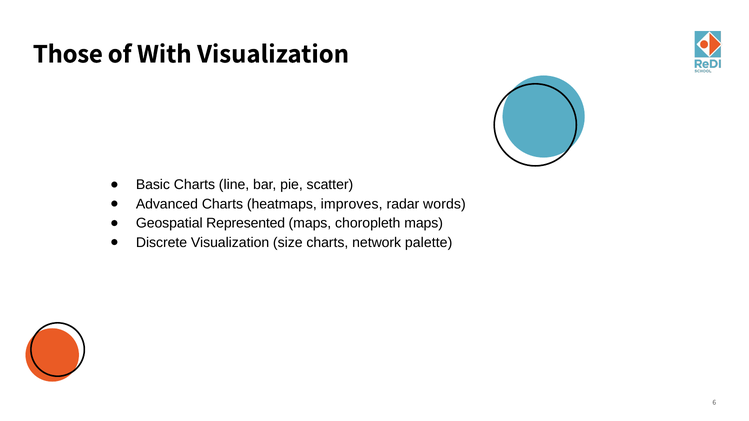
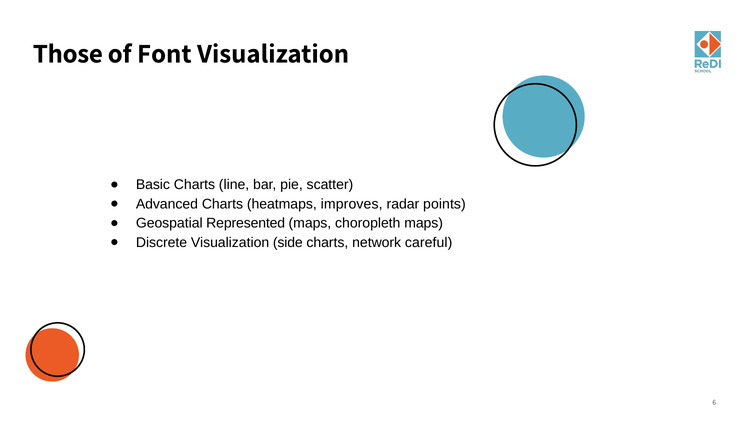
With: With -> Font
words: words -> points
size: size -> side
palette: palette -> careful
